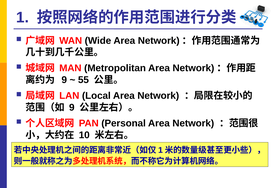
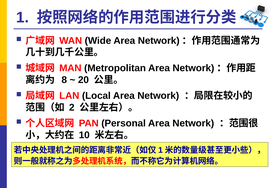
9 at (64, 80): 9 -> 8
55: 55 -> 20
9 at (72, 108): 9 -> 2
